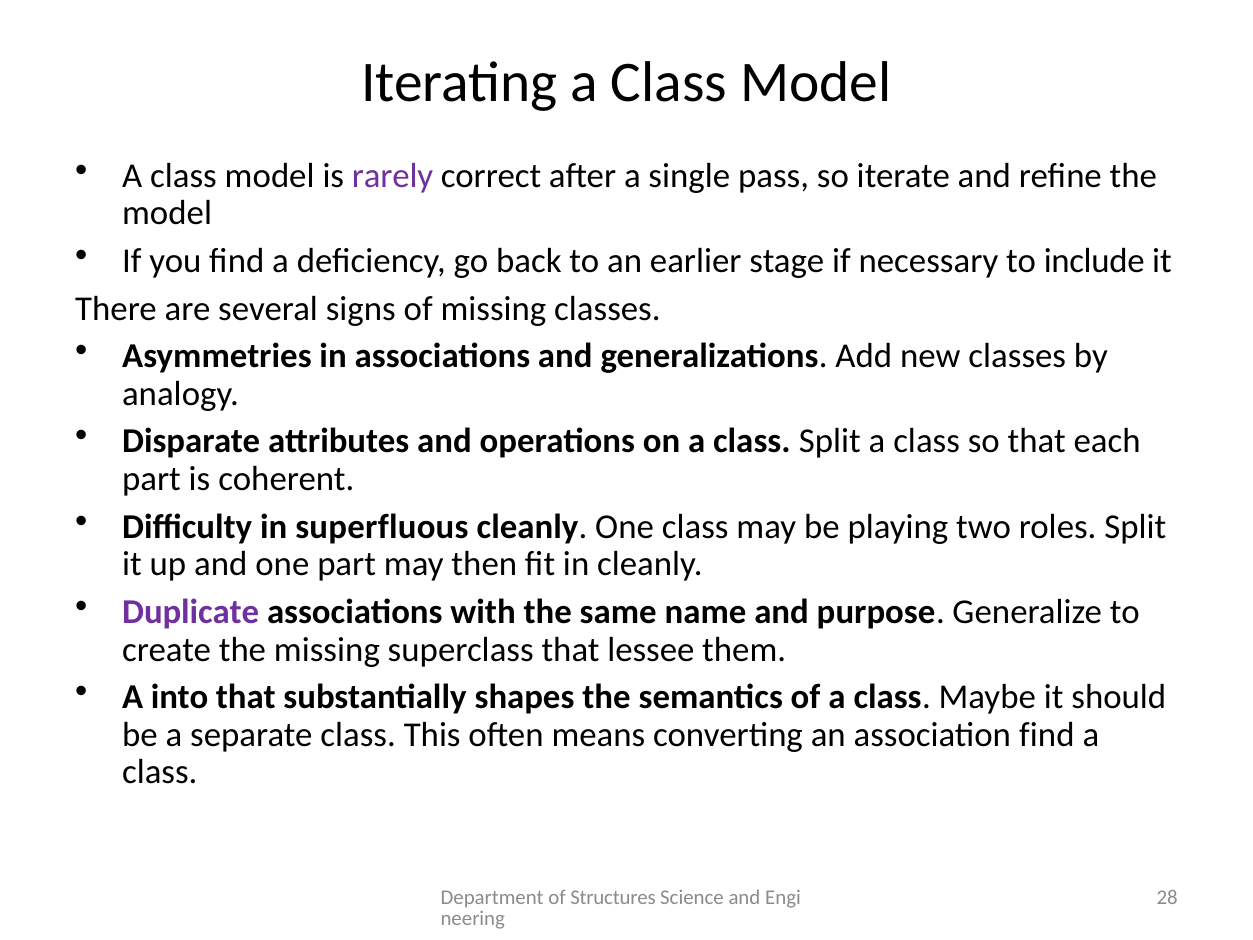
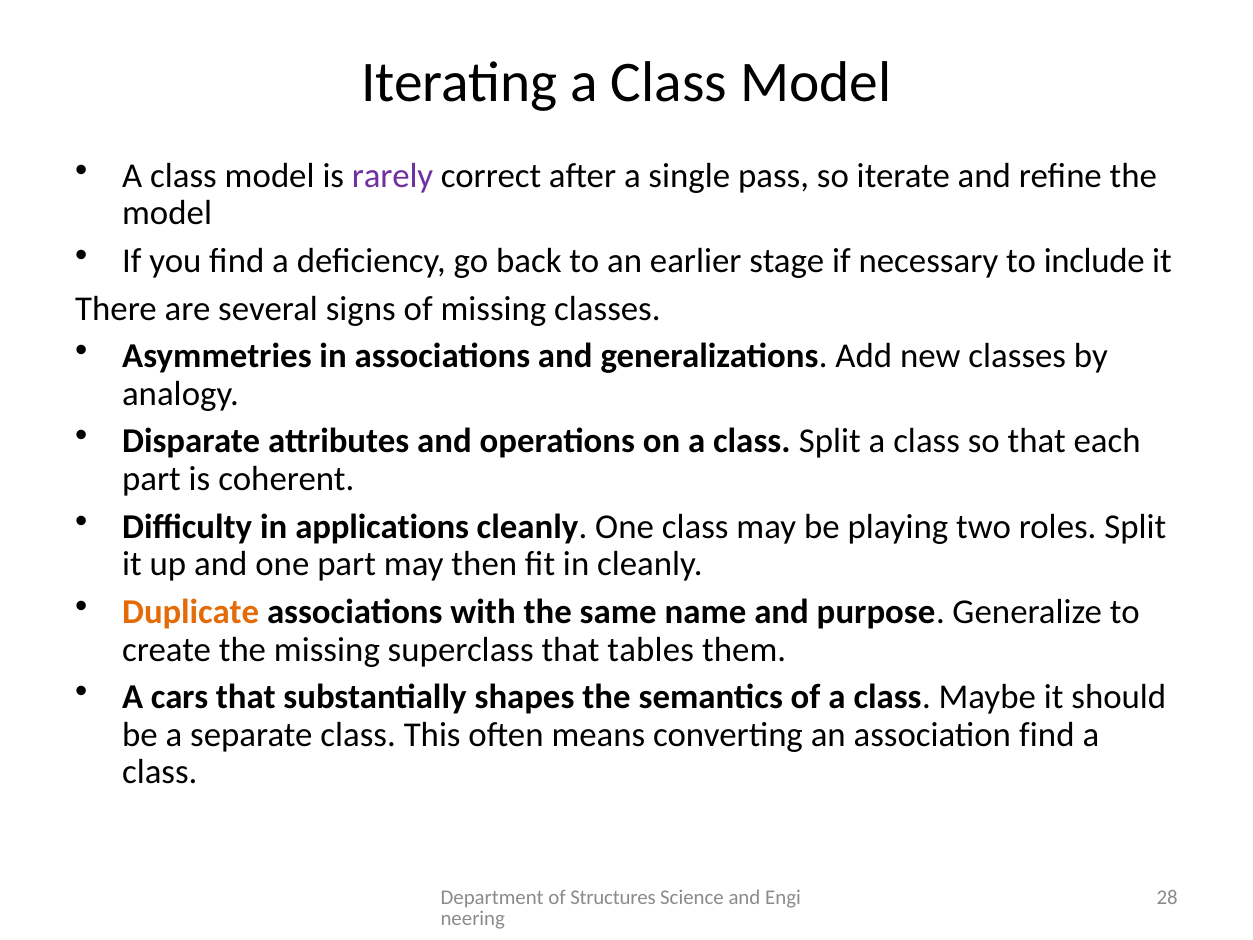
superfluous: superfluous -> applications
Duplicate colour: purple -> orange
lessee: lessee -> tables
into: into -> cars
